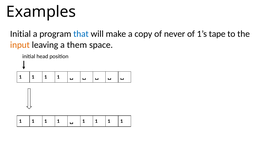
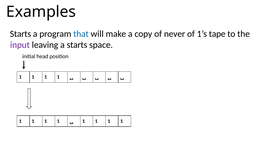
Initial at (20, 34): Initial -> Starts
input colour: orange -> purple
a them: them -> starts
